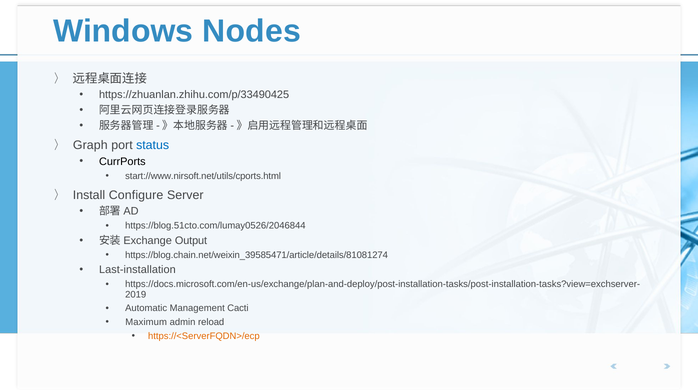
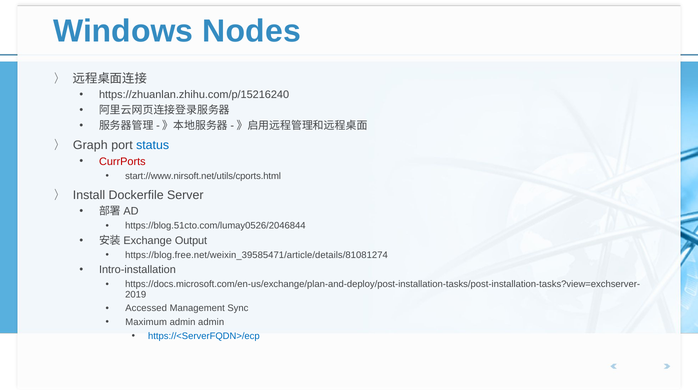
https://zhuanlan.zhihu.com/p/33490425: https://zhuanlan.zhihu.com/p/33490425 -> https://zhuanlan.zhihu.com/p/15216240
CurrPorts colour: black -> red
Configure: Configure -> Dockerfile
https://blog.chain.net/weixin_39585471/article/details/81081274: https://blog.chain.net/weixin_39585471/article/details/81081274 -> https://blog.free.net/weixin_39585471/article/details/81081274
Last-installation: Last-installation -> Intro-installation
Automatic: Automatic -> Accessed
Cacti: Cacti -> Sync
admin reload: reload -> admin
https://<ServerFQDN>/ecp colour: orange -> blue
